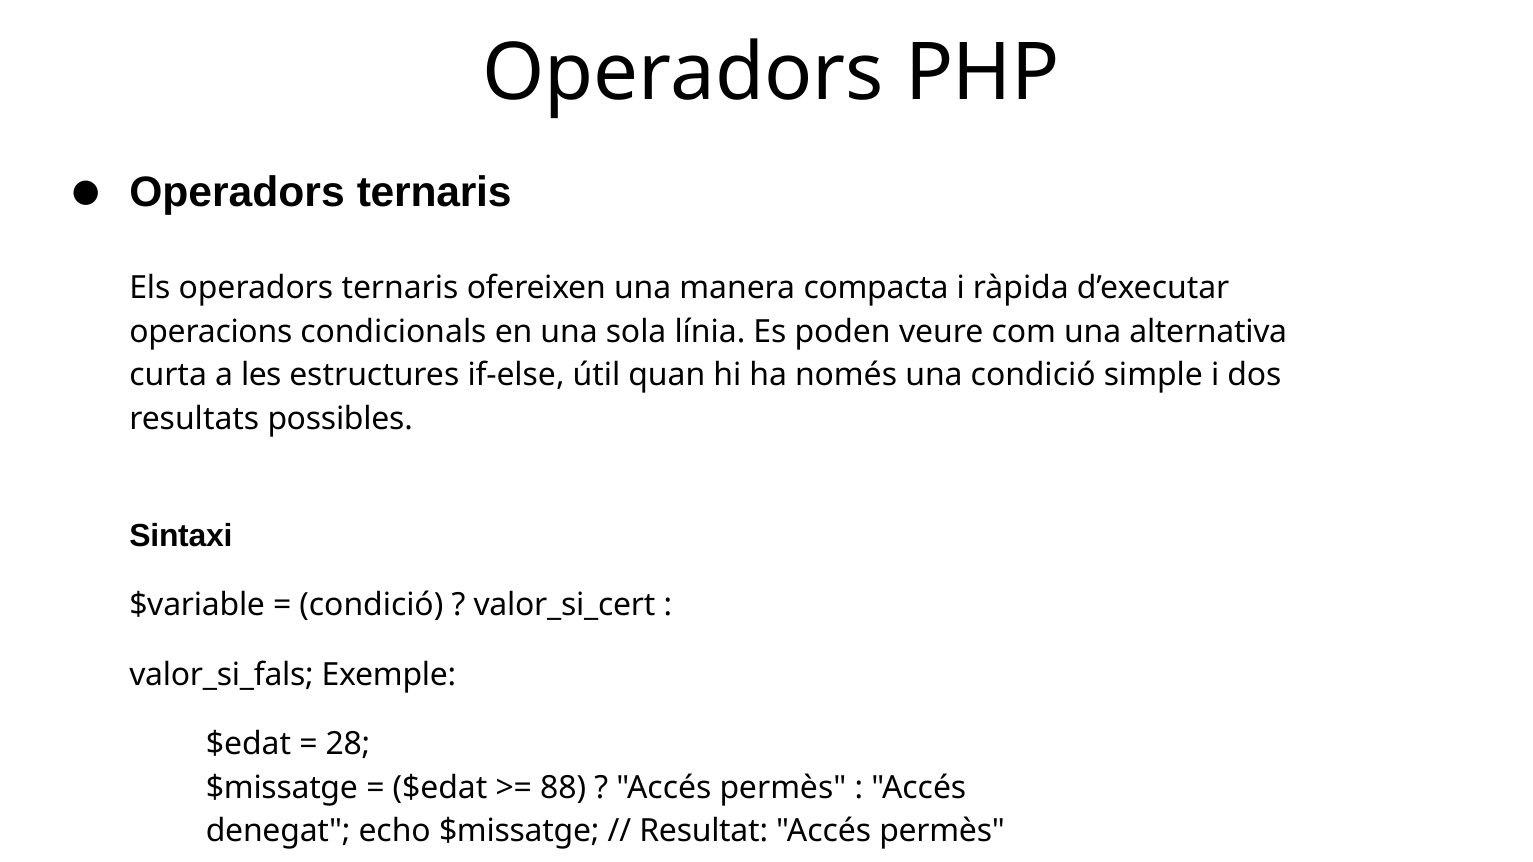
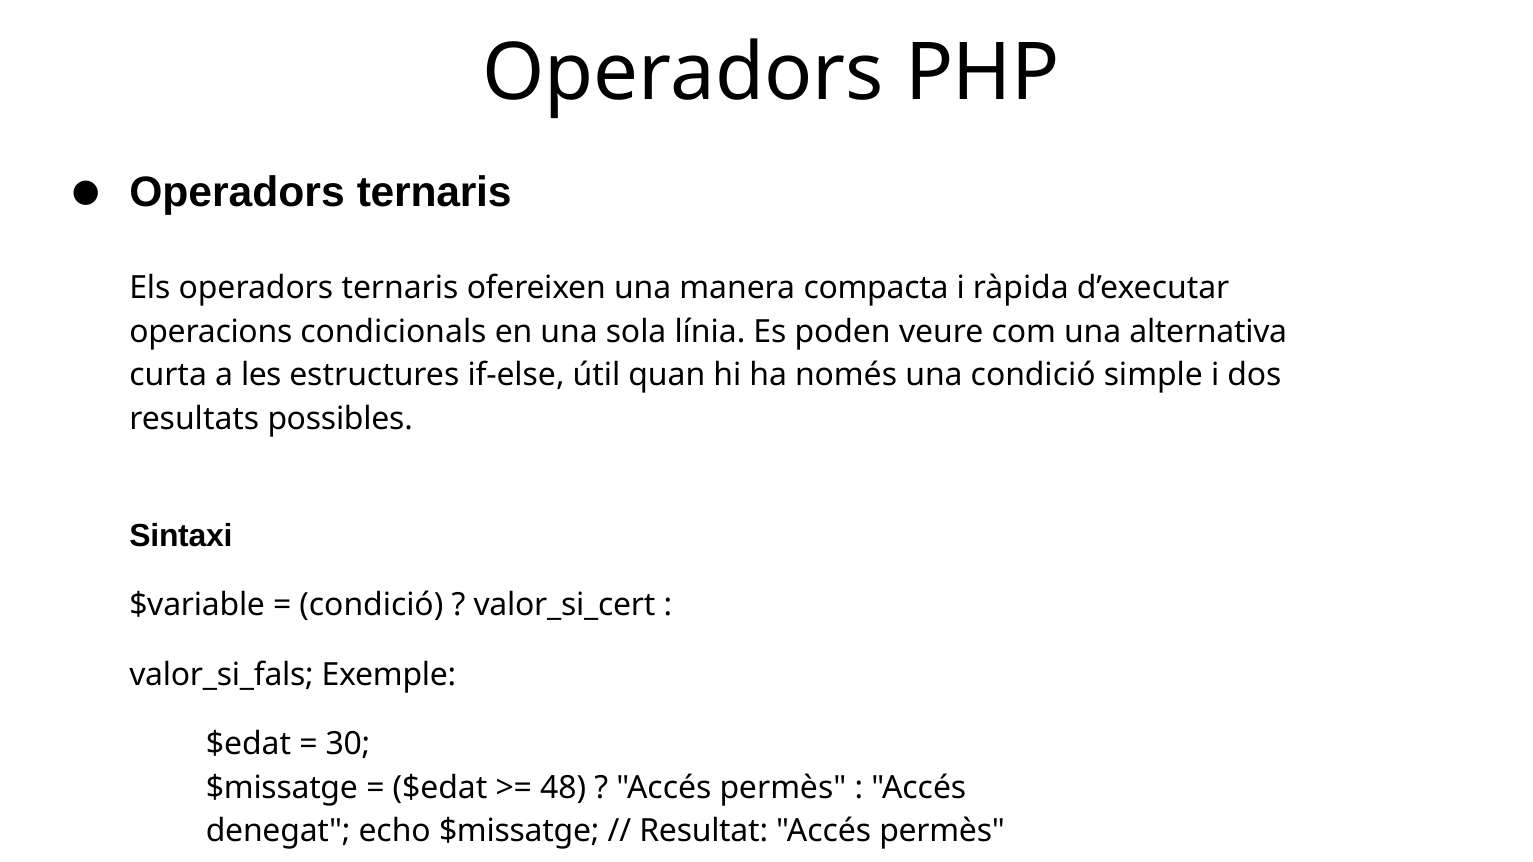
28: 28 -> 30
88: 88 -> 48
